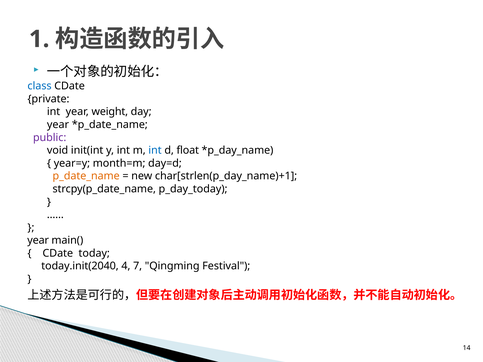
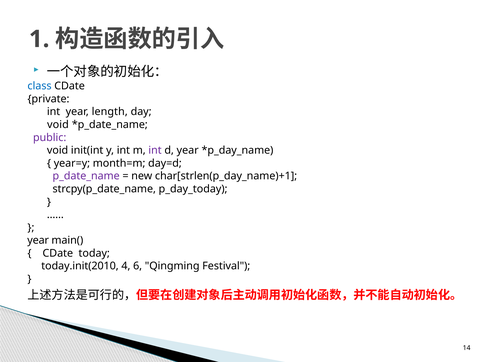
weight: weight -> length
year at (58, 125): year -> void
int at (155, 150) colour: blue -> purple
d float: float -> year
p_date_name colour: orange -> purple
today.init(2040: today.init(2040 -> today.init(2010
7: 7 -> 6
